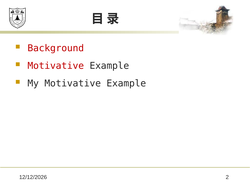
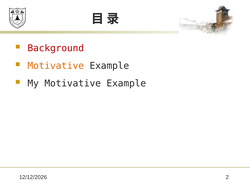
Motivative at (56, 66) colour: red -> orange
